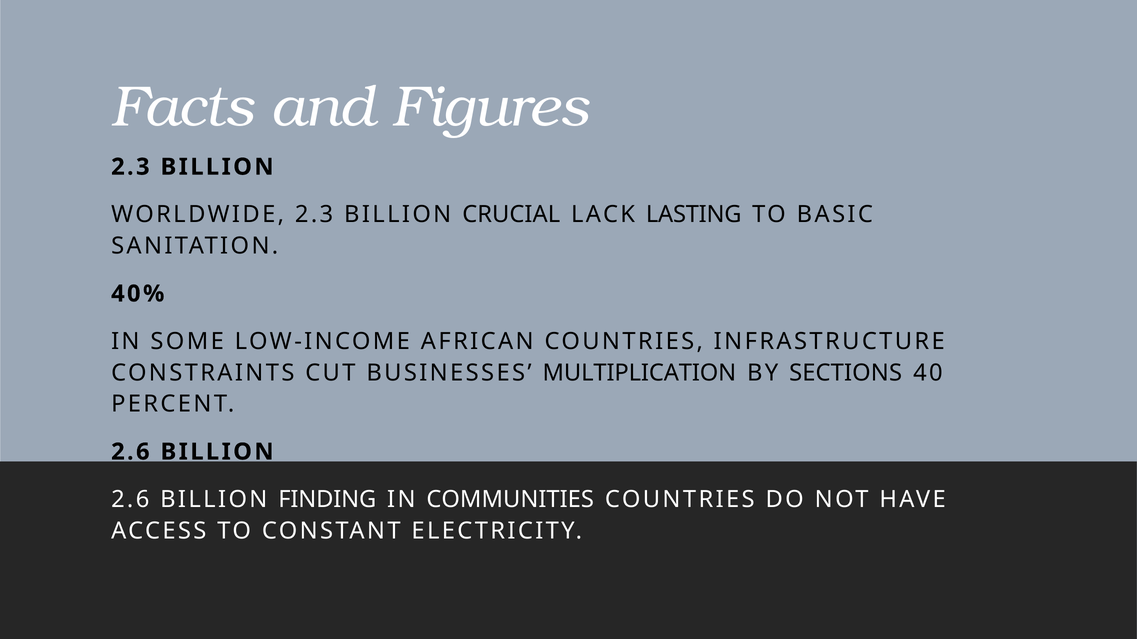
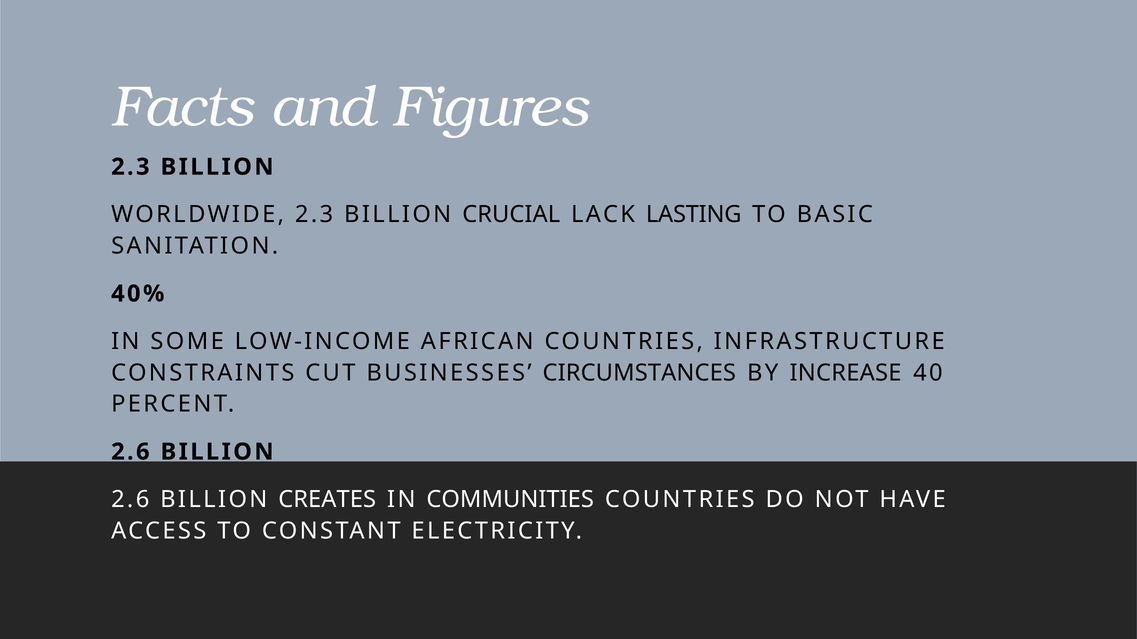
MULTIPLICATION: MULTIPLICATION -> CIRCUMSTANCES
SECTIONS: SECTIONS -> INCREASE
FINDING: FINDING -> CREATES
